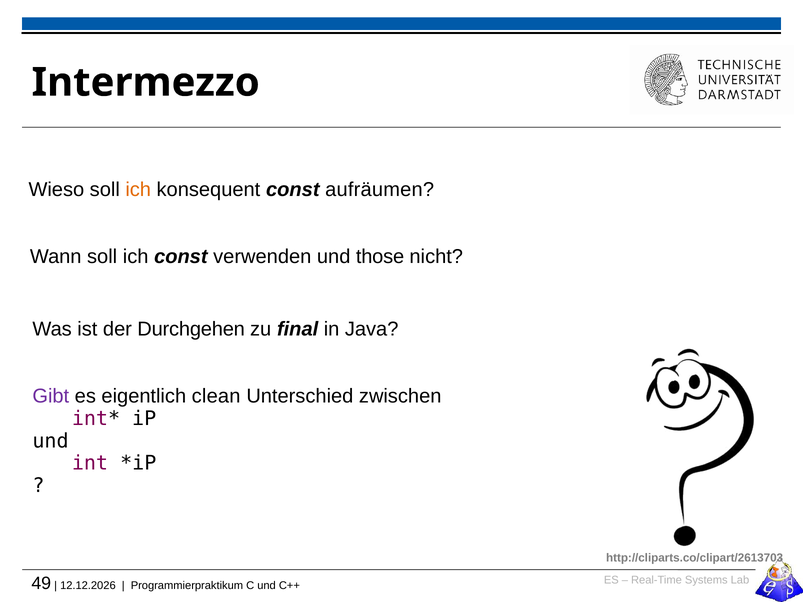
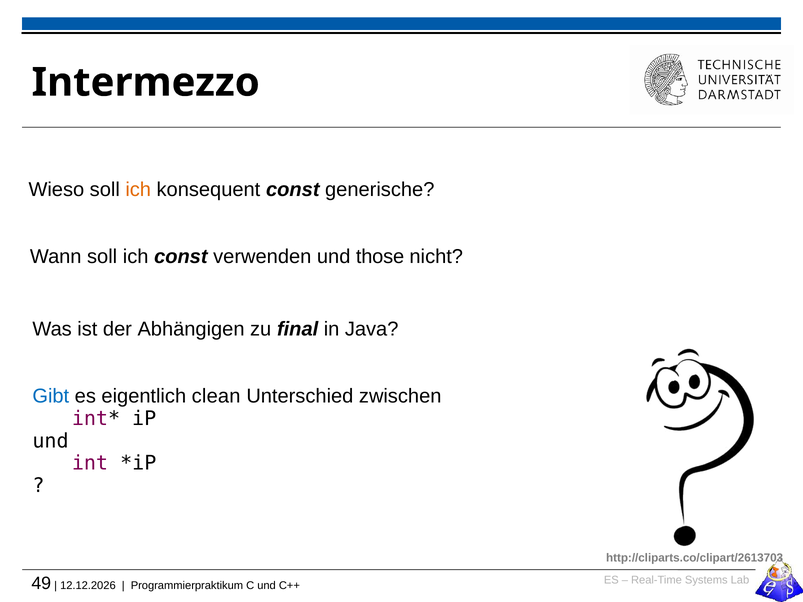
aufräumen: aufräumen -> generische
Durchgehen: Durchgehen -> Abhängigen
Gibt colour: purple -> blue
